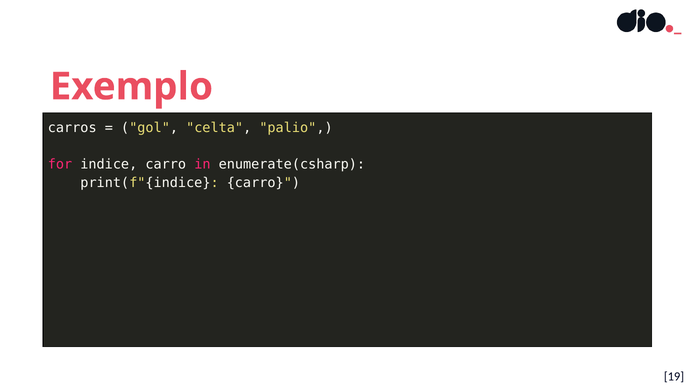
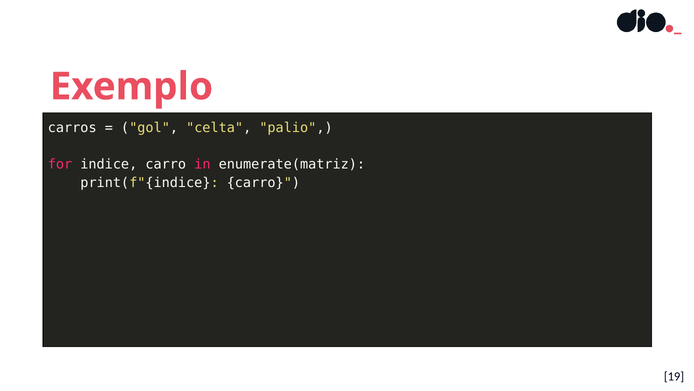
enumerate(csharp: enumerate(csharp -> enumerate(matriz
